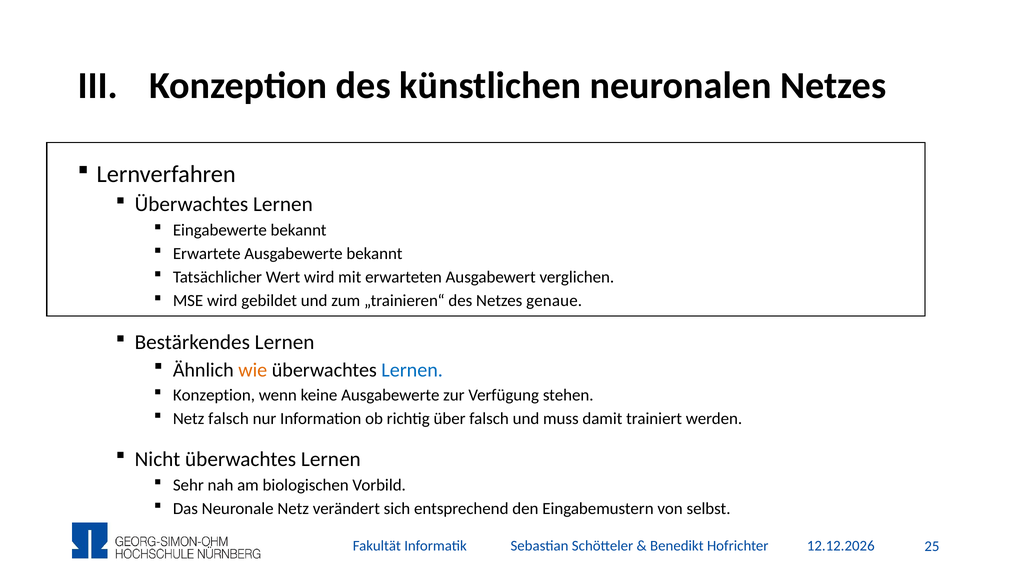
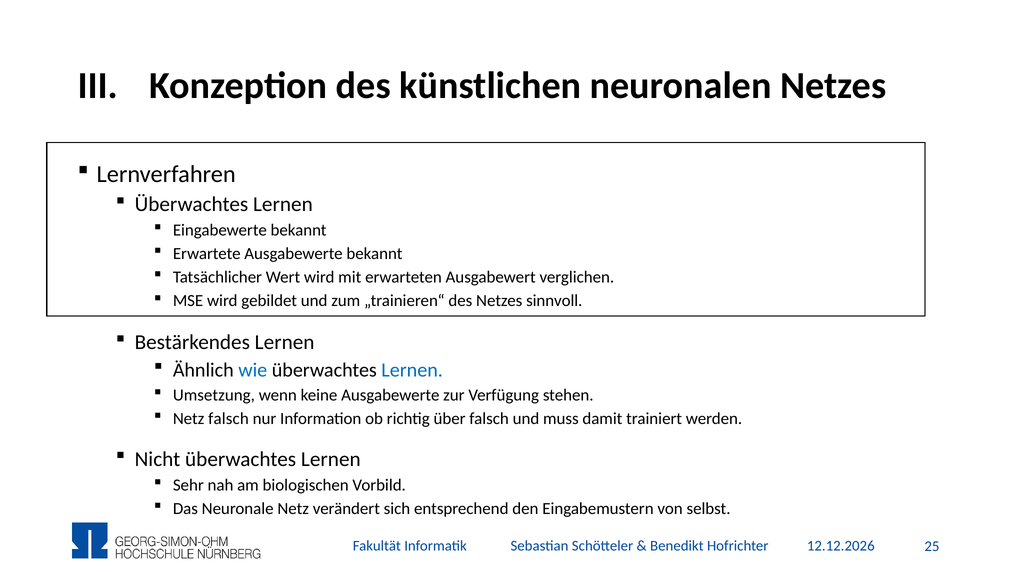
genaue: genaue -> sinnvoll
wie colour: orange -> blue
Konzeption at (214, 395): Konzeption -> Umsetzung
